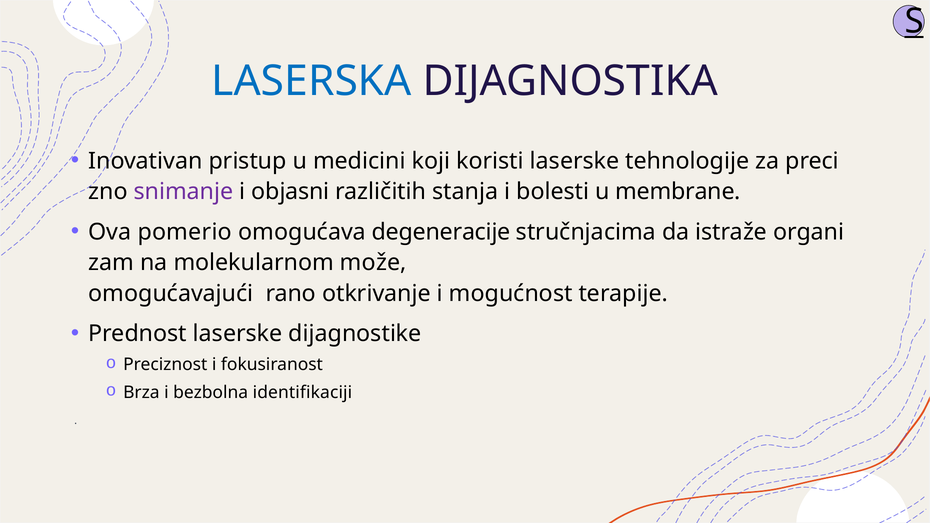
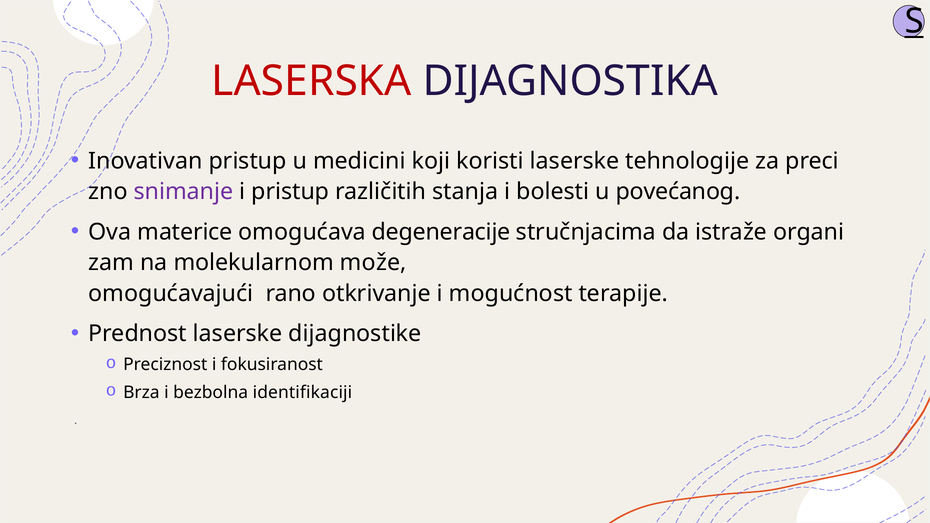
LASERSKA colour: blue -> red
i objasni: objasni -> pristup
membrane: membrane -> povećanog
pomerio: pomerio -> materice
